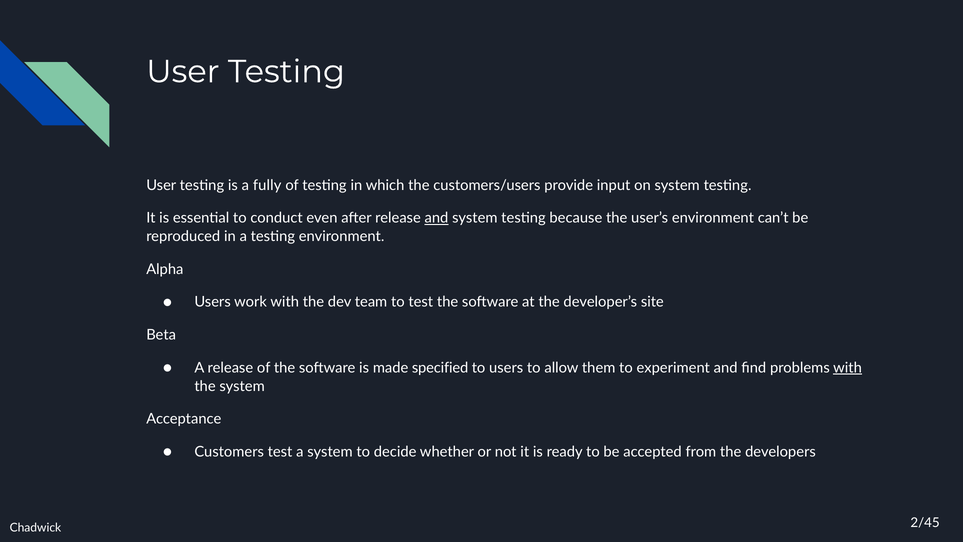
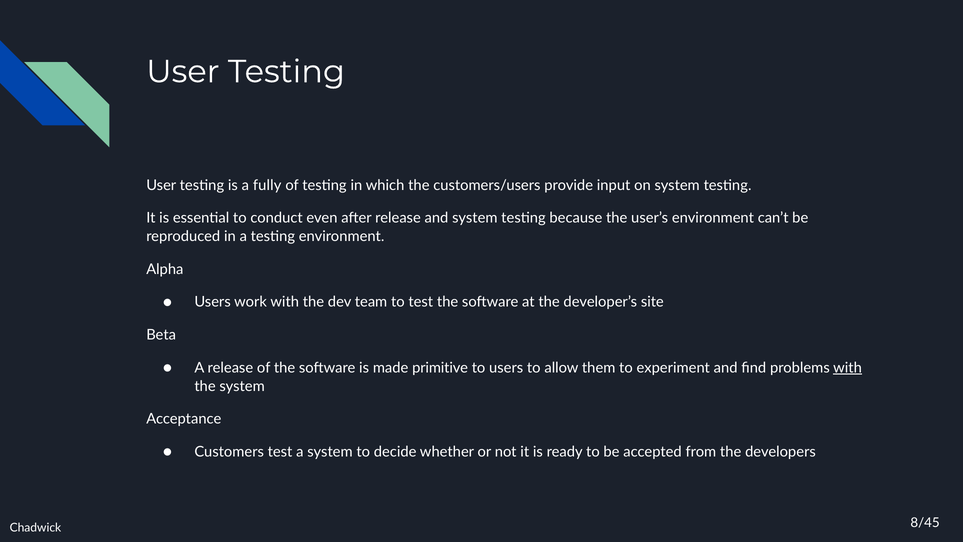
and at (436, 218) underline: present -> none
specified: specified -> primitive
2/45: 2/45 -> 8/45
